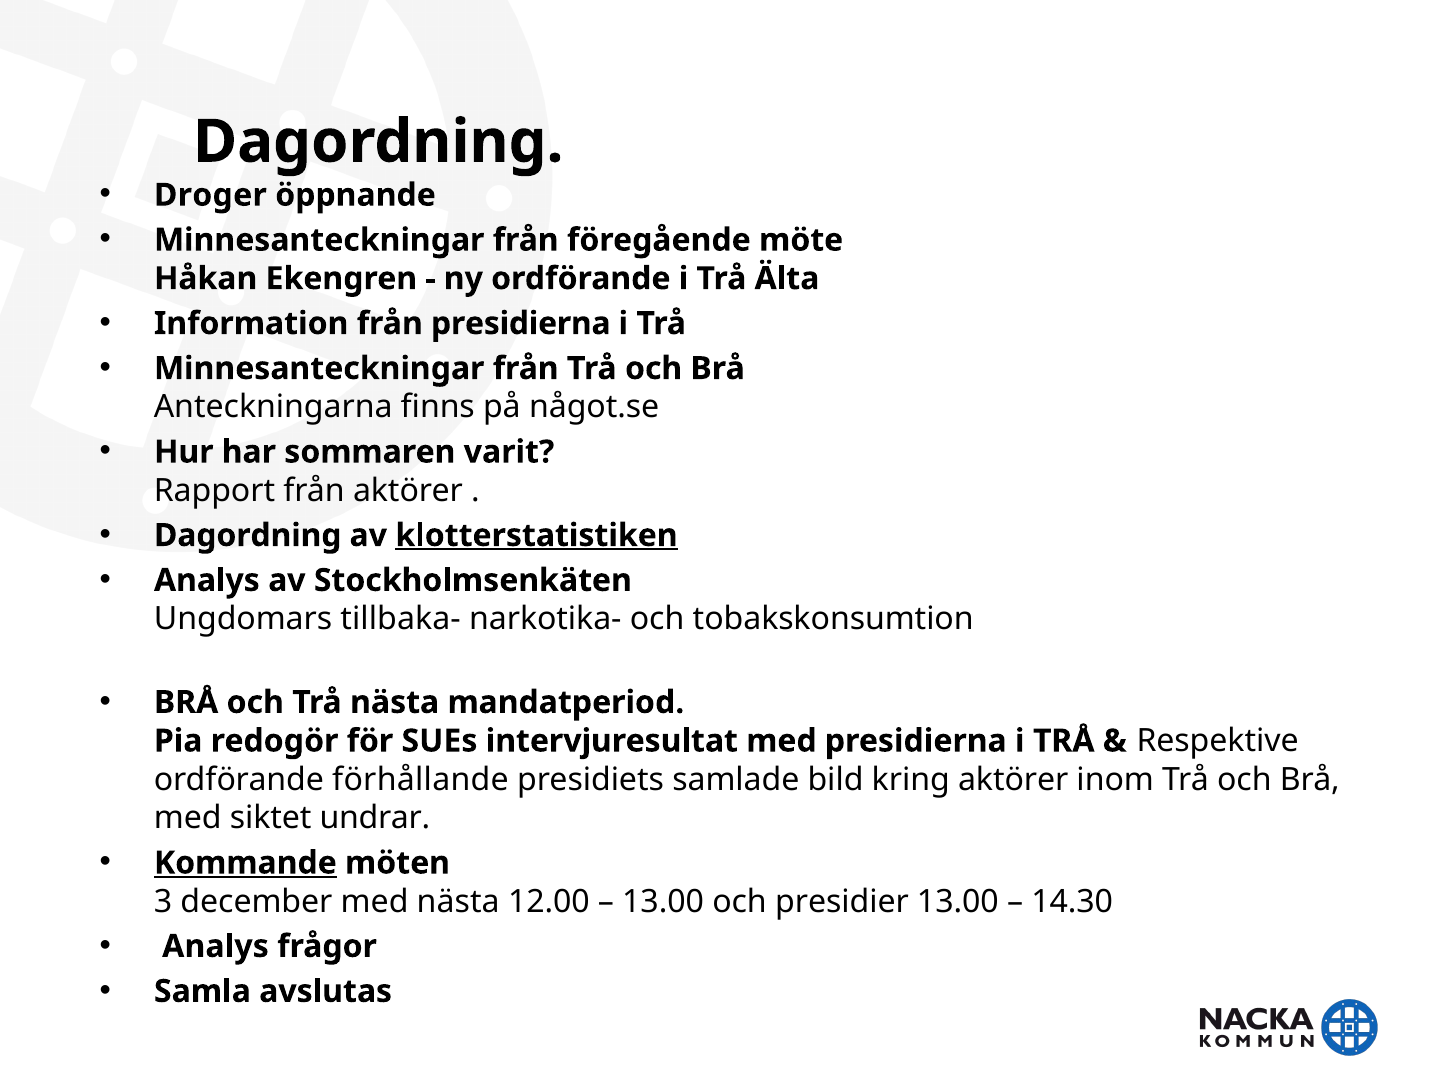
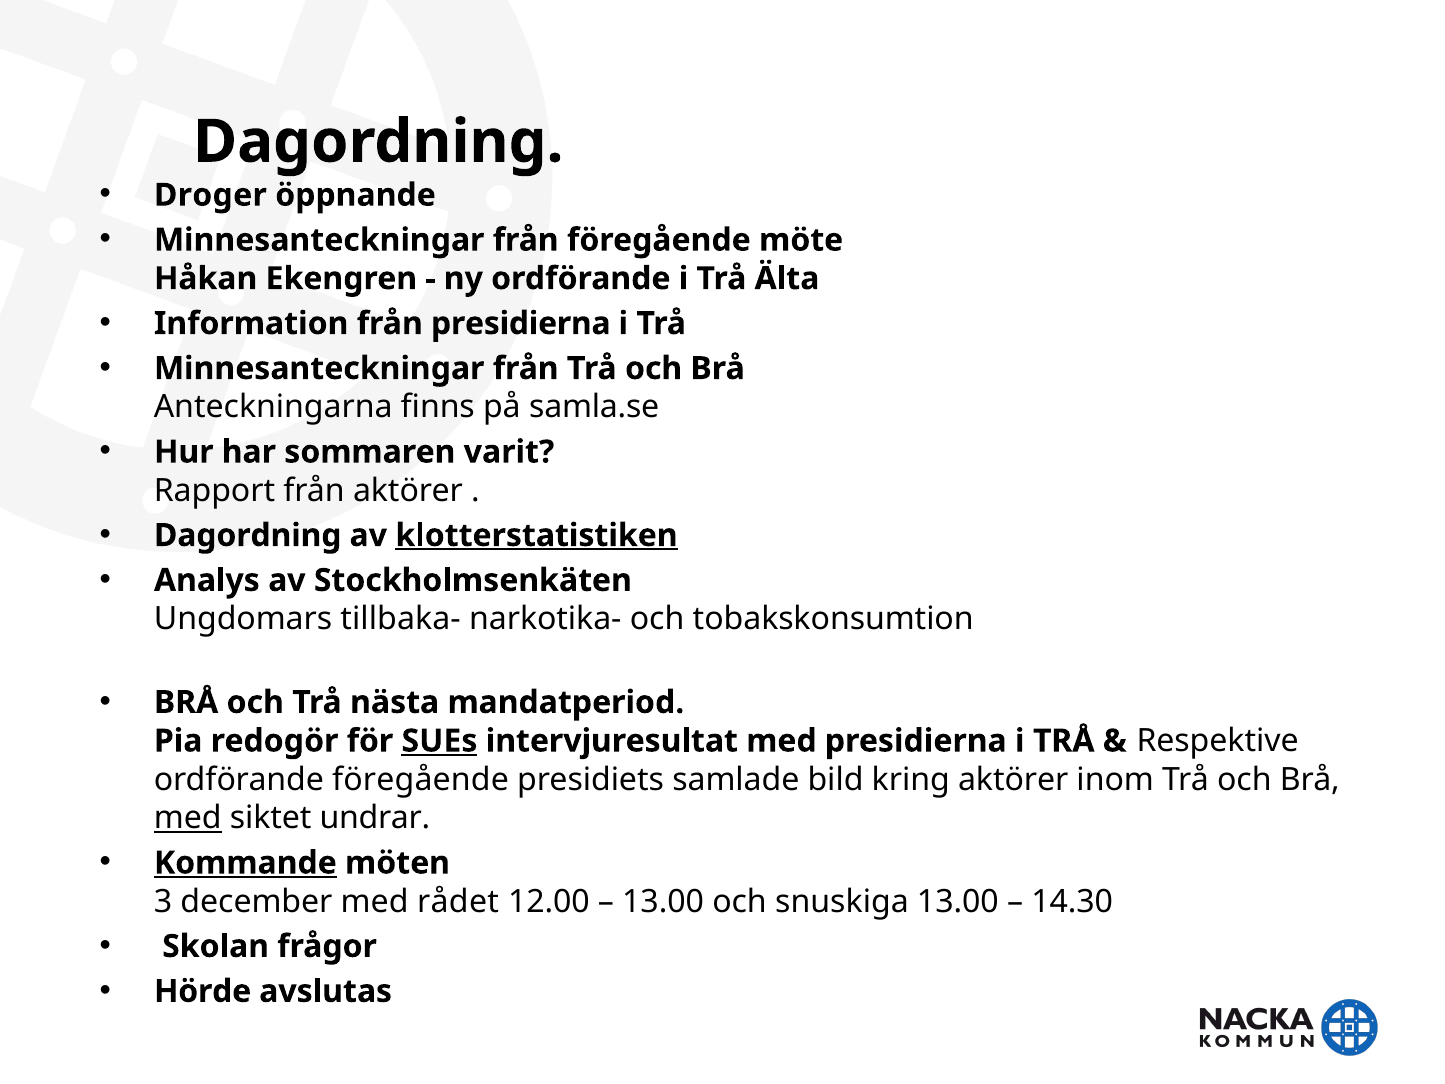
något.se: något.se -> samla.se
SUEs underline: none -> present
ordförande förhållande: förhållande -> föregående
med at (188, 818) underline: none -> present
med nästa: nästa -> rådet
presidier: presidier -> snuskiga
Analys at (215, 946): Analys -> Skolan
Samla: Samla -> Hörde
